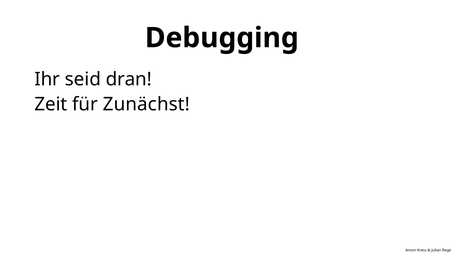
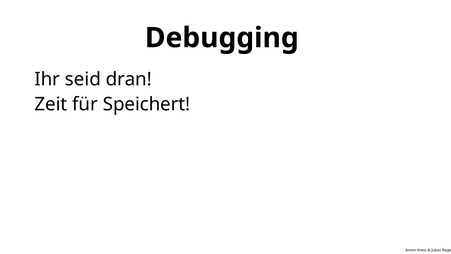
Zunächst: Zunächst -> Speichert
